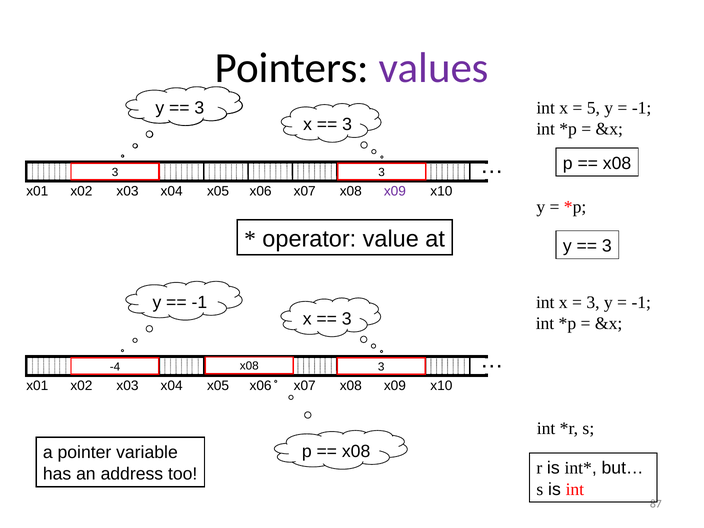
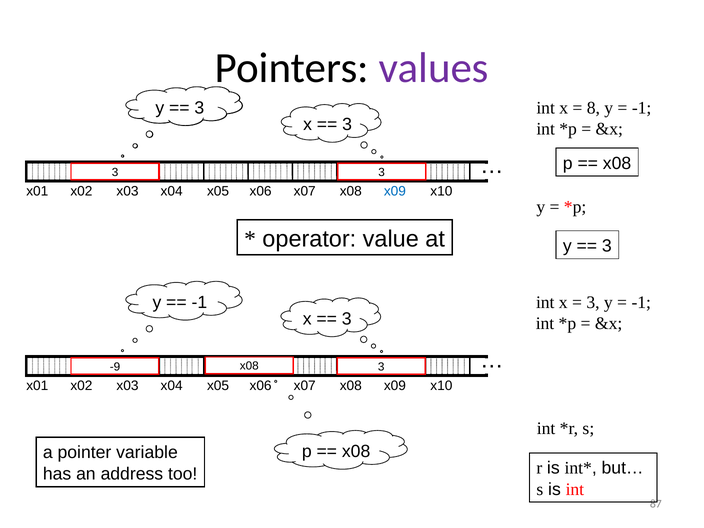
5: 5 -> 8
x09 at (395, 191) colour: purple -> blue
-4: -4 -> -9
